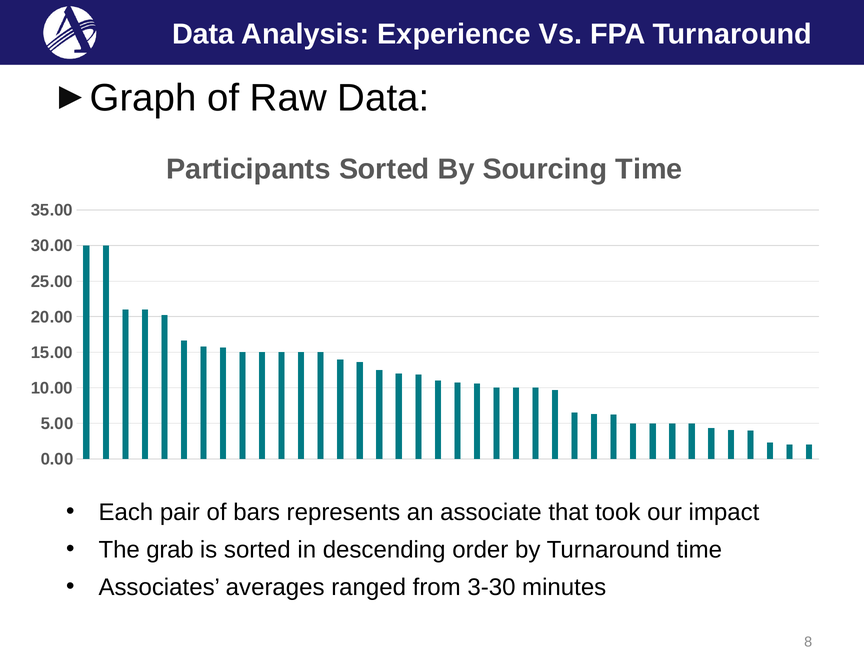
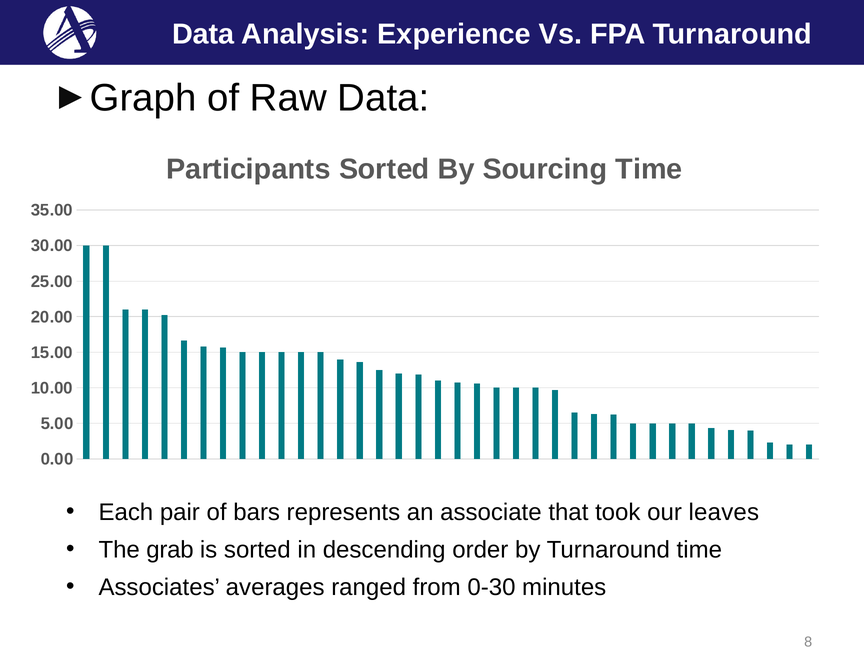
impact: impact -> leaves
3-30: 3-30 -> 0-30
